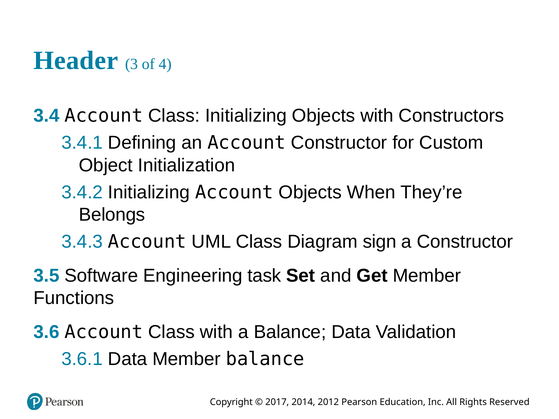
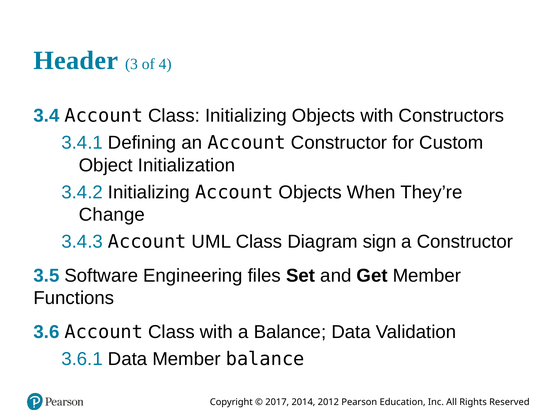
Belongs: Belongs -> Change
task: task -> files
